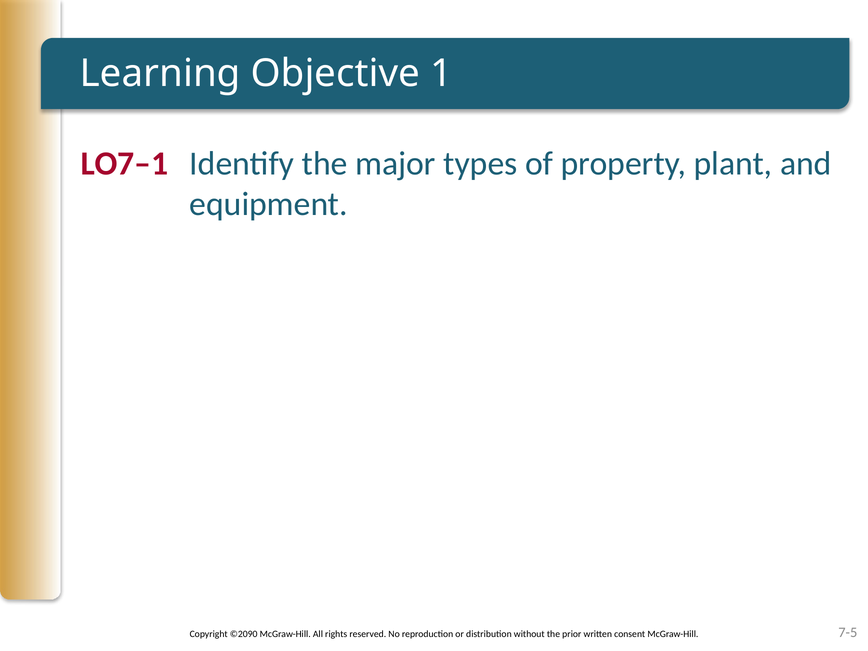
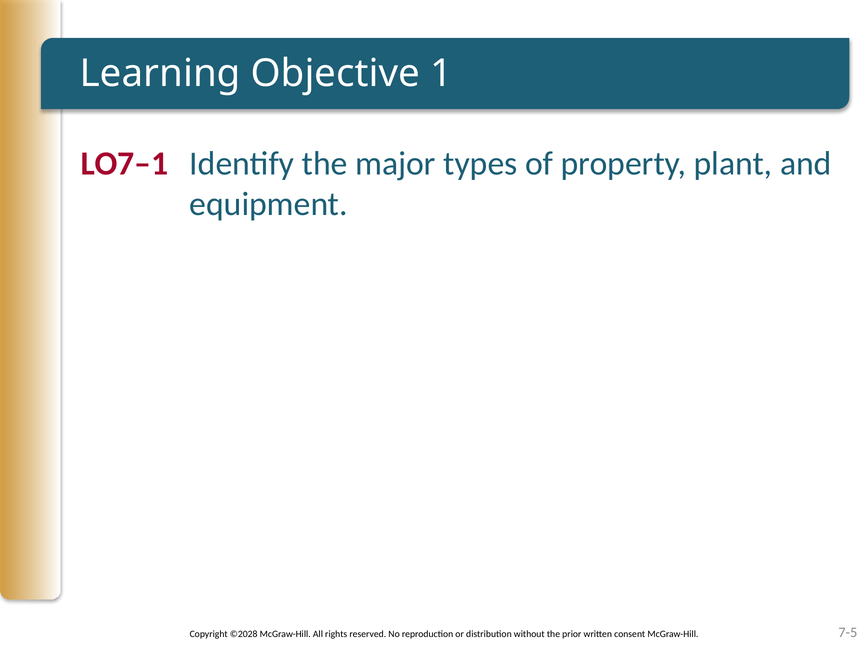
©2090: ©2090 -> ©2028
